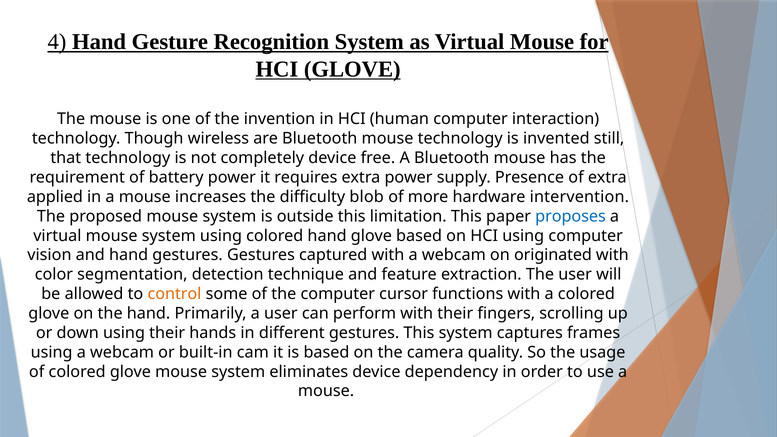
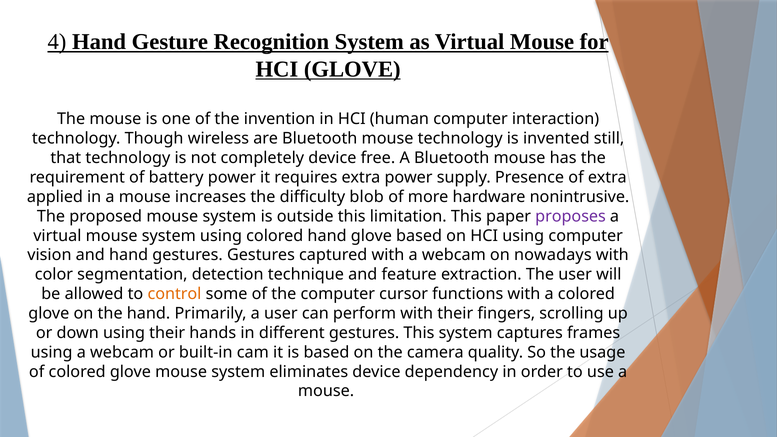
intervention: intervention -> nonintrusive
proposes colour: blue -> purple
originated: originated -> nowadays
